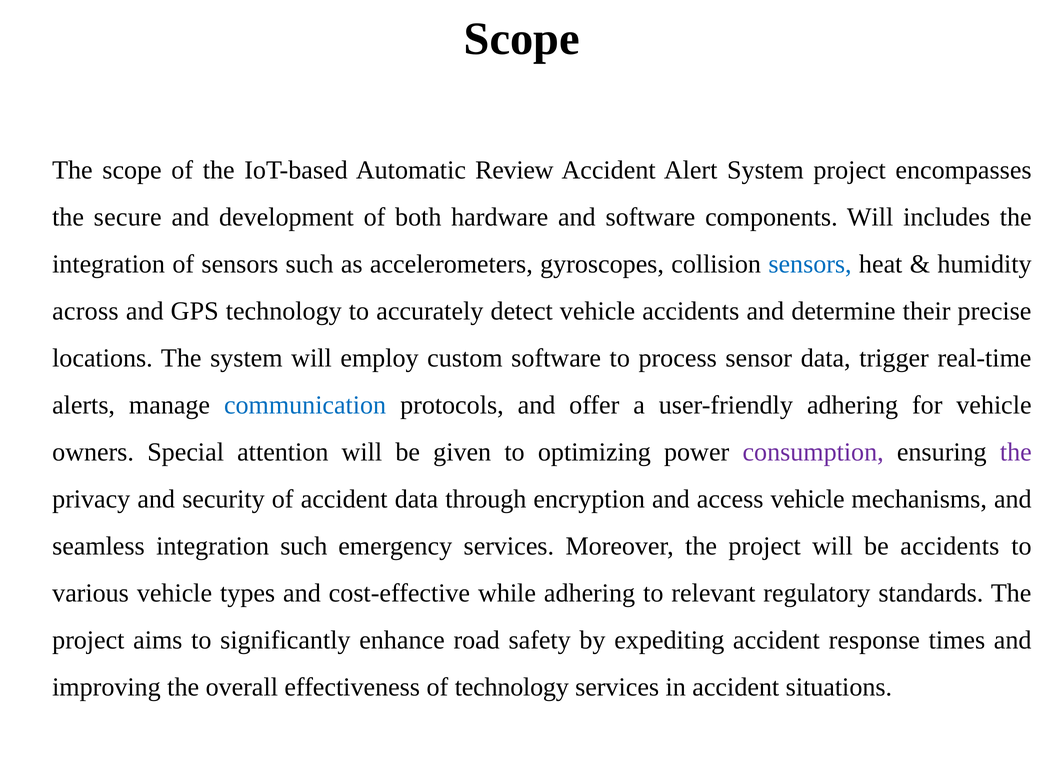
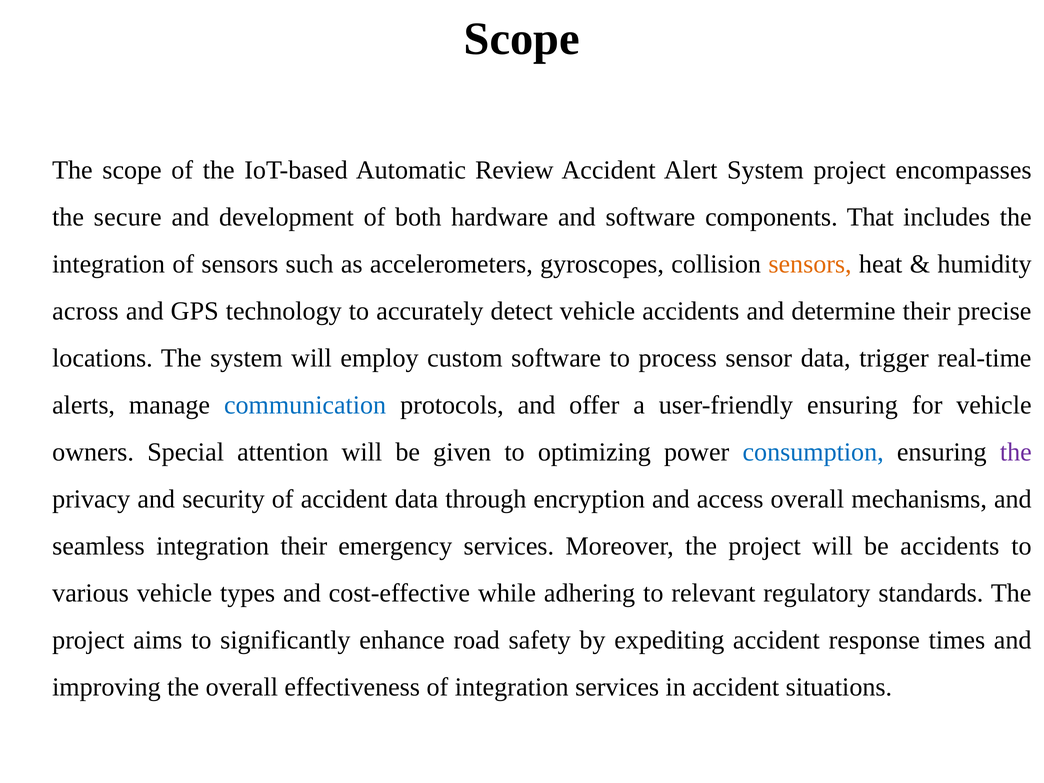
components Will: Will -> That
sensors at (810, 264) colour: blue -> orange
user-friendly adhering: adhering -> ensuring
consumption colour: purple -> blue
access vehicle: vehicle -> overall
integration such: such -> their
of technology: technology -> integration
